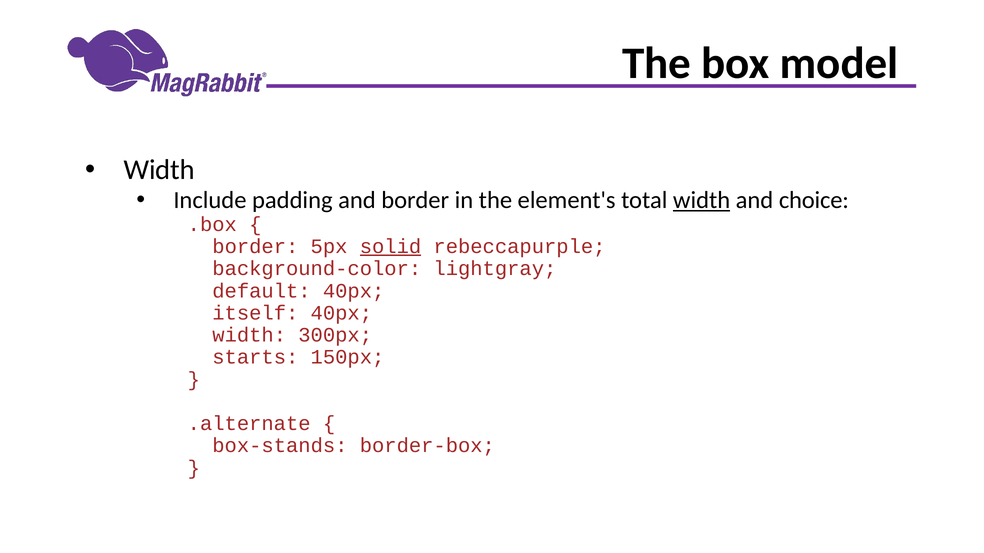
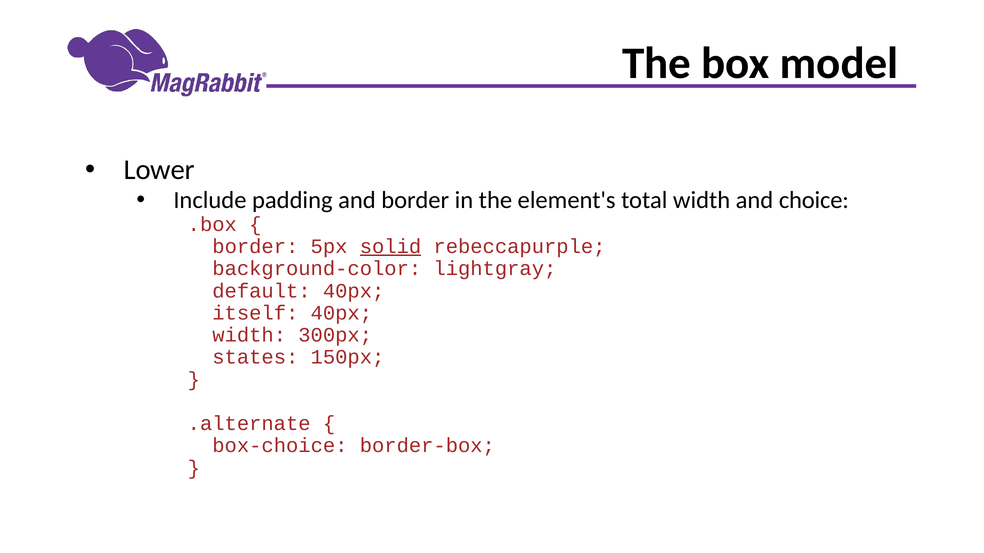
Width at (159, 170): Width -> Lower
width at (702, 200) underline: present -> none
starts: starts -> states
box-stands: box-stands -> box-choice
